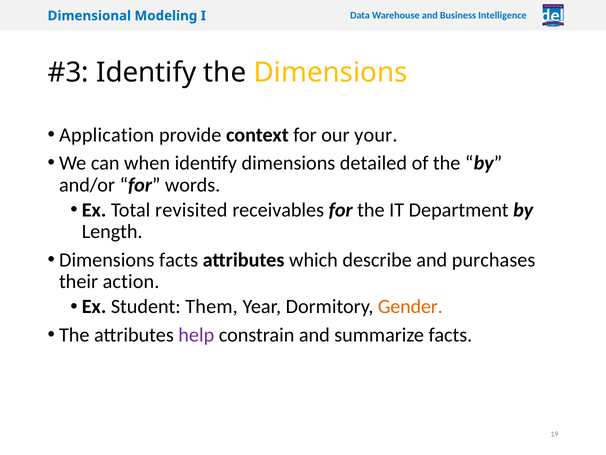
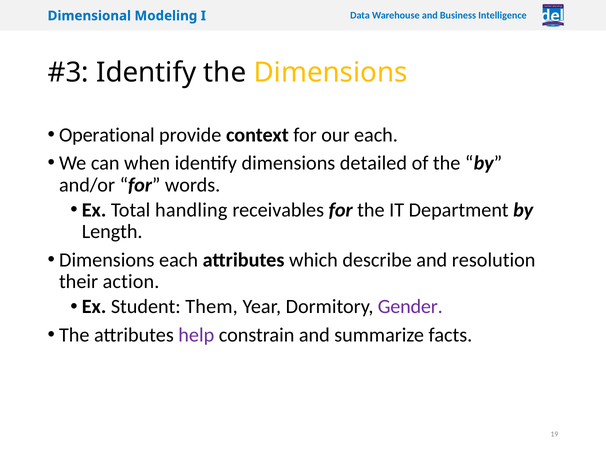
Application: Application -> Operational
our your: your -> each
revisited: revisited -> handling
Dimensions facts: facts -> each
purchases: purchases -> resolution
Gender colour: orange -> purple
